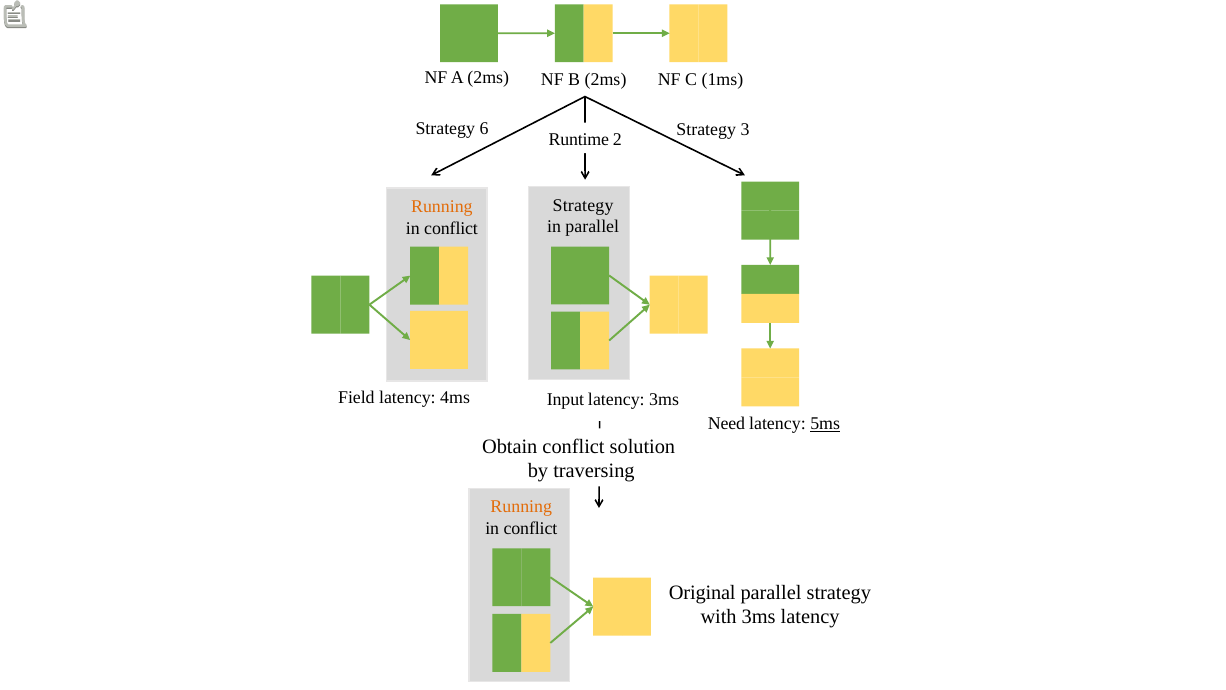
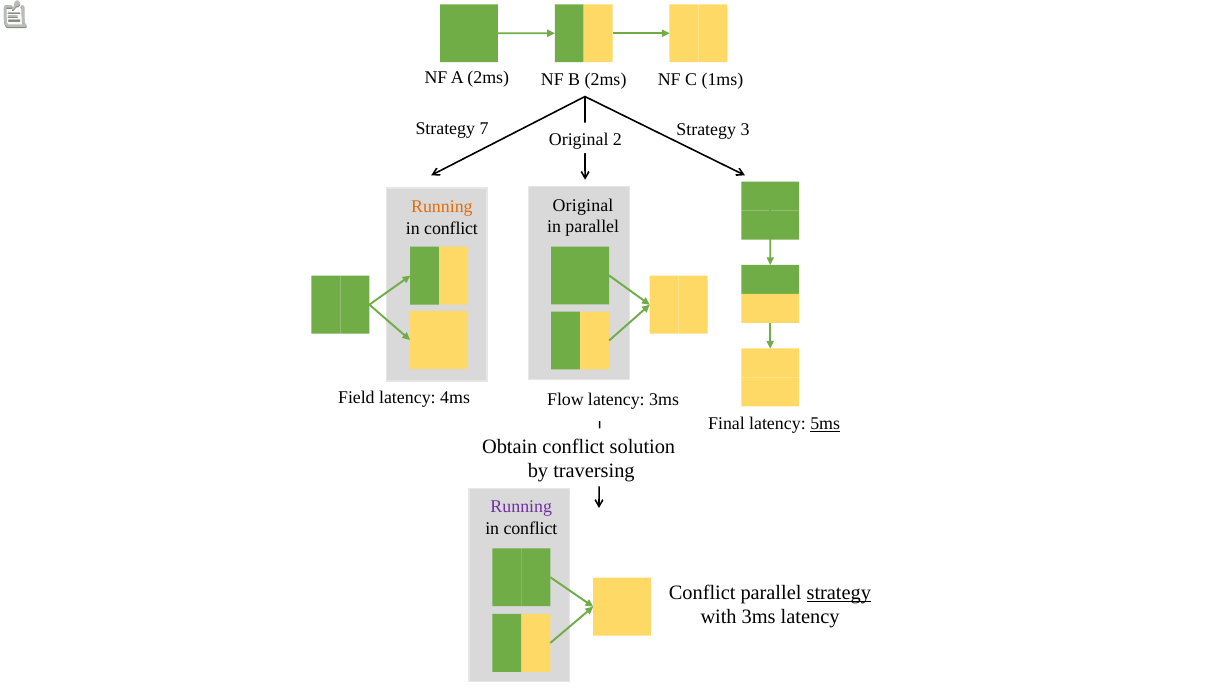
6: 6 -> 7
Runtime at (579, 139): Runtime -> Original
Strategy at (583, 205): Strategy -> Original
Input: Input -> Flow
Need: Need -> Final
Running at (521, 506) colour: orange -> purple
Original at (702, 592): Original -> Conflict
strategy at (839, 592) underline: none -> present
